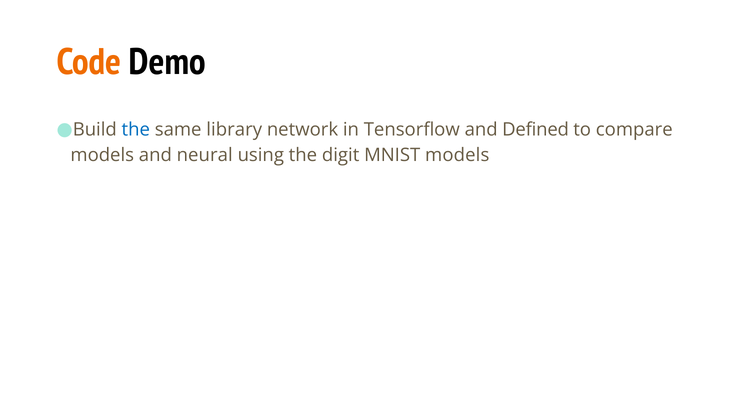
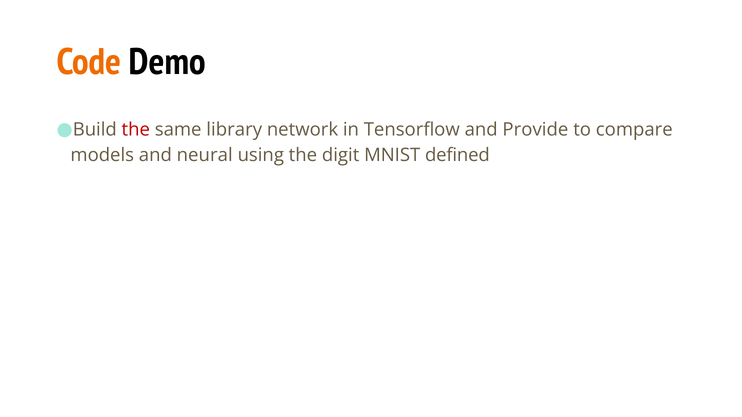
the at (136, 130) colour: blue -> red
Defined: Defined -> Provide
MNIST models: models -> defined
